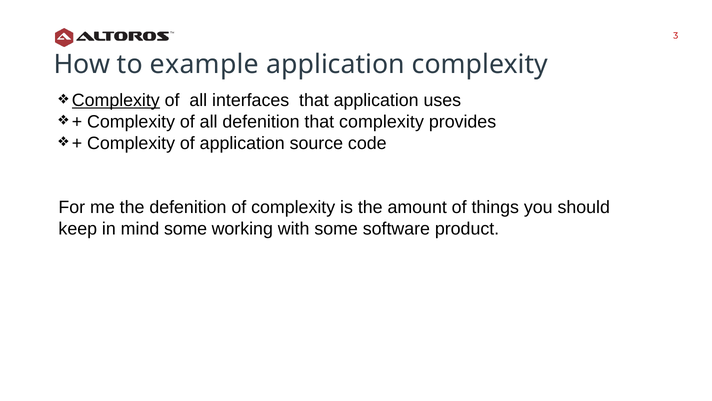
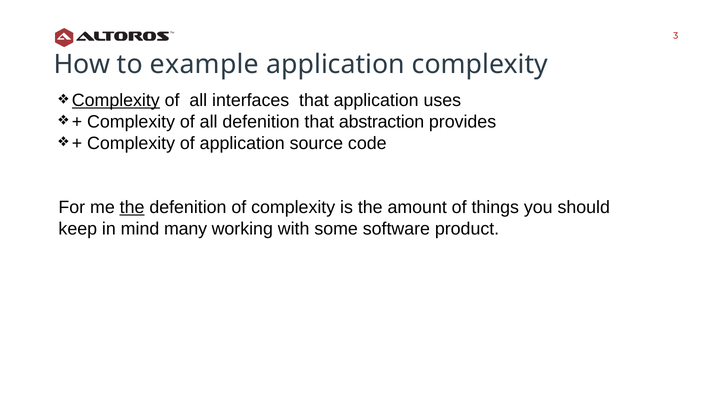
that complexity: complexity -> abstraction
the at (132, 207) underline: none -> present
mind some: some -> many
